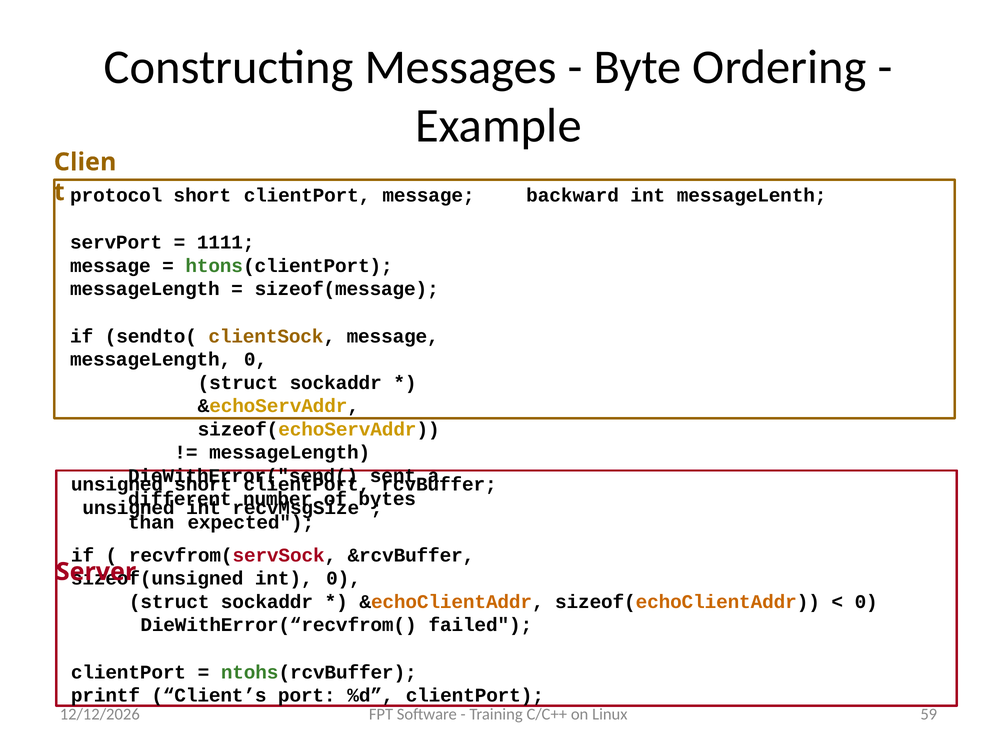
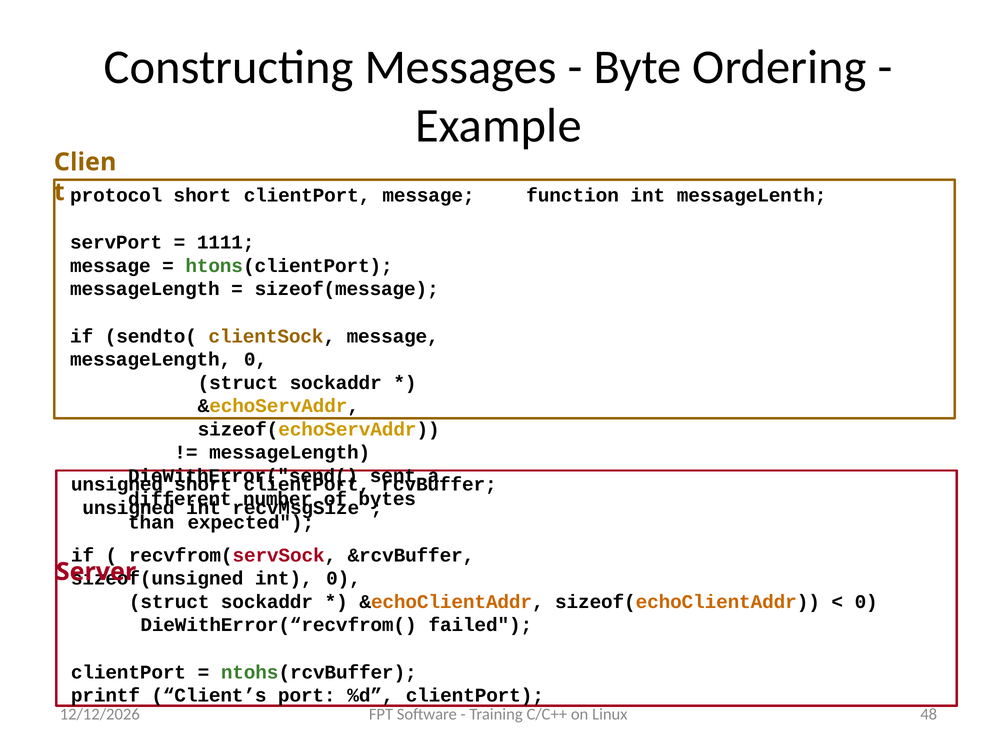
backward: backward -> function
59: 59 -> 48
